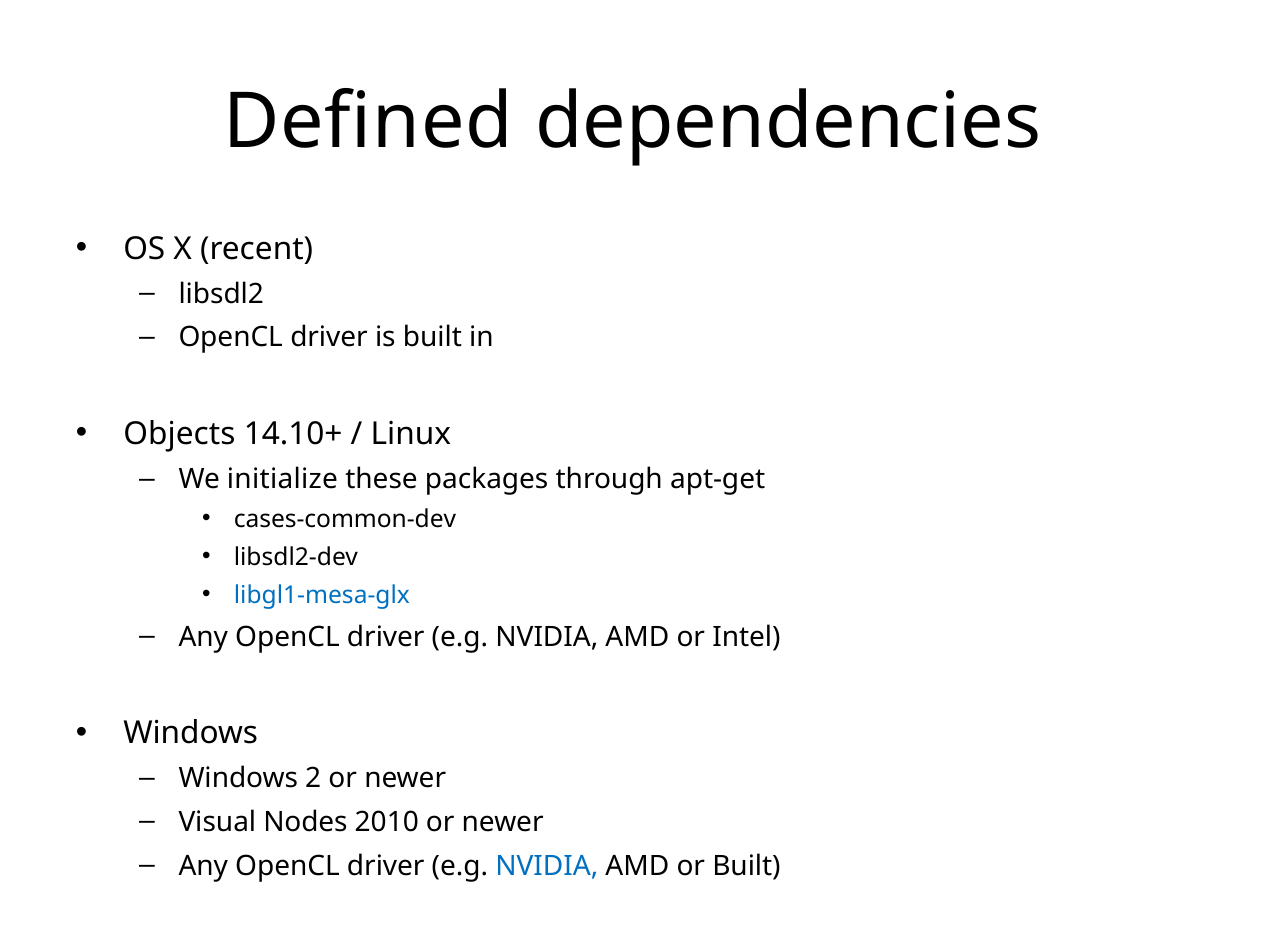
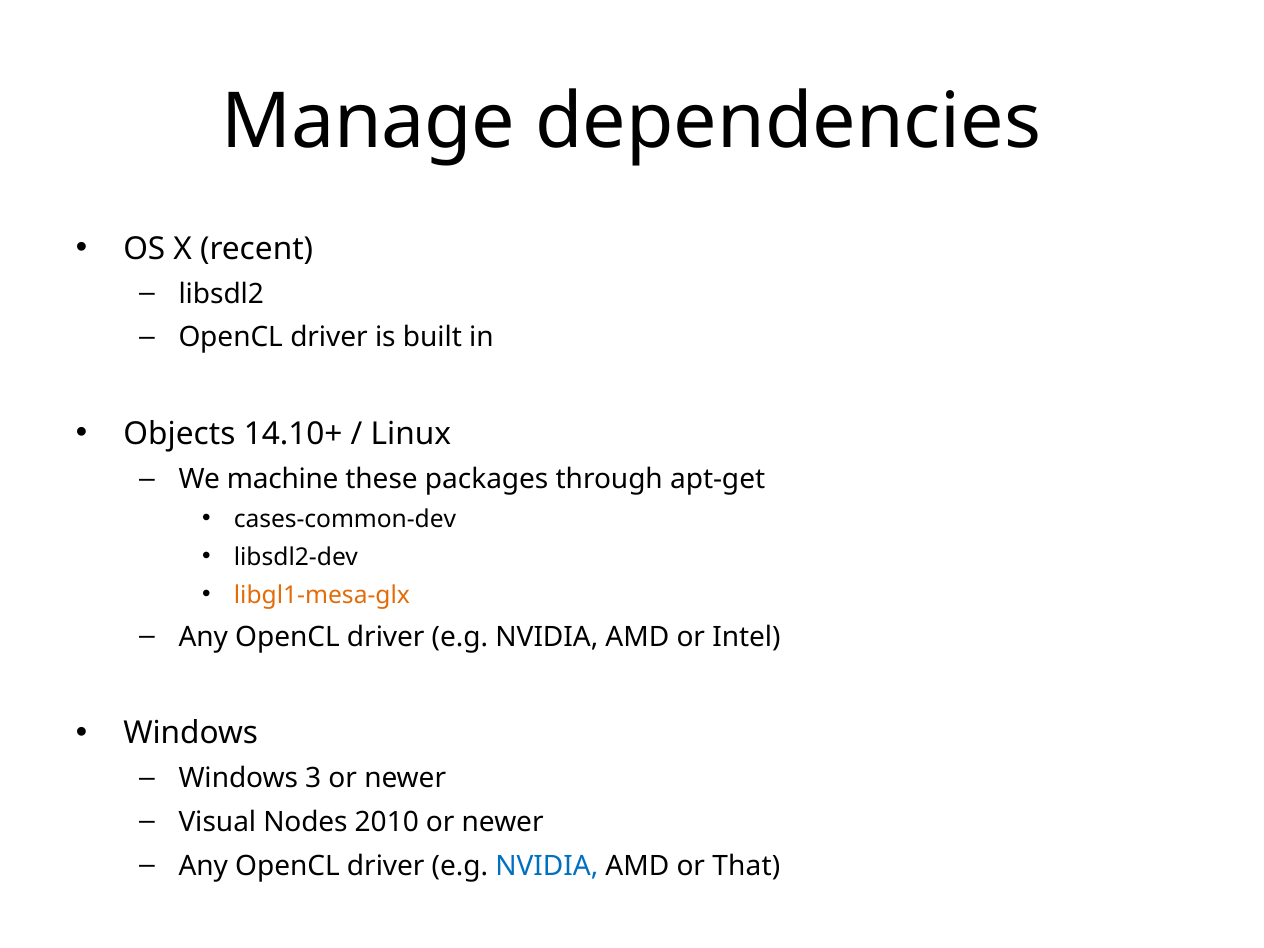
Defined: Defined -> Manage
initialize: initialize -> machine
libgl1-mesa-glx colour: blue -> orange
2: 2 -> 3
or Built: Built -> That
